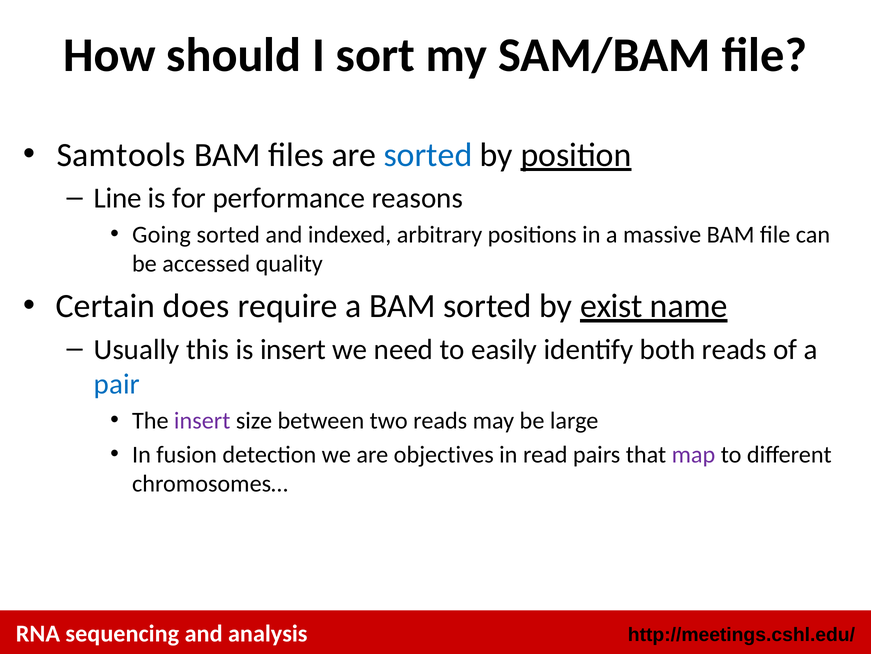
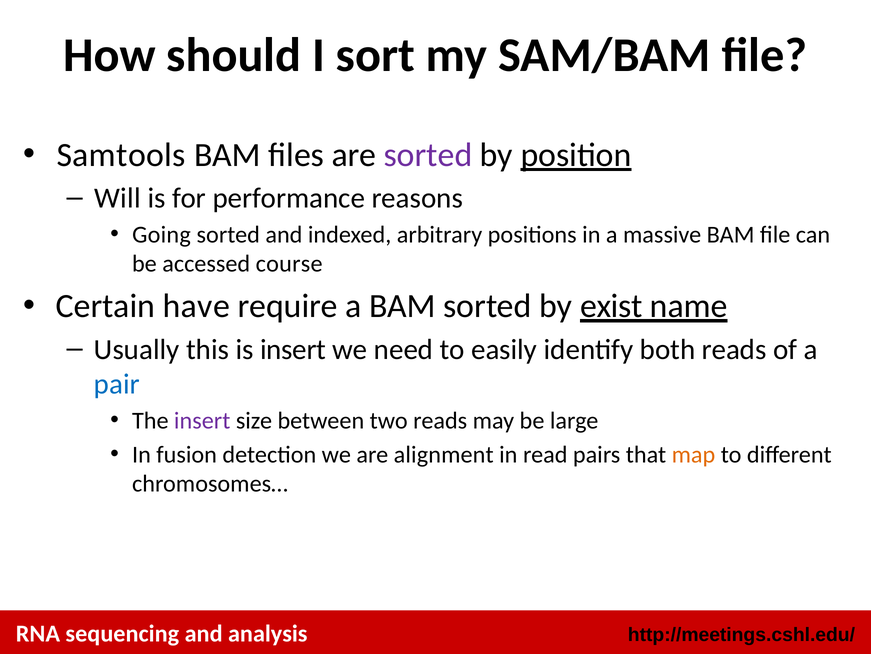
sorted at (428, 155) colour: blue -> purple
Line: Line -> Will
quality: quality -> course
does: does -> have
objectives: objectives -> alignment
map colour: purple -> orange
